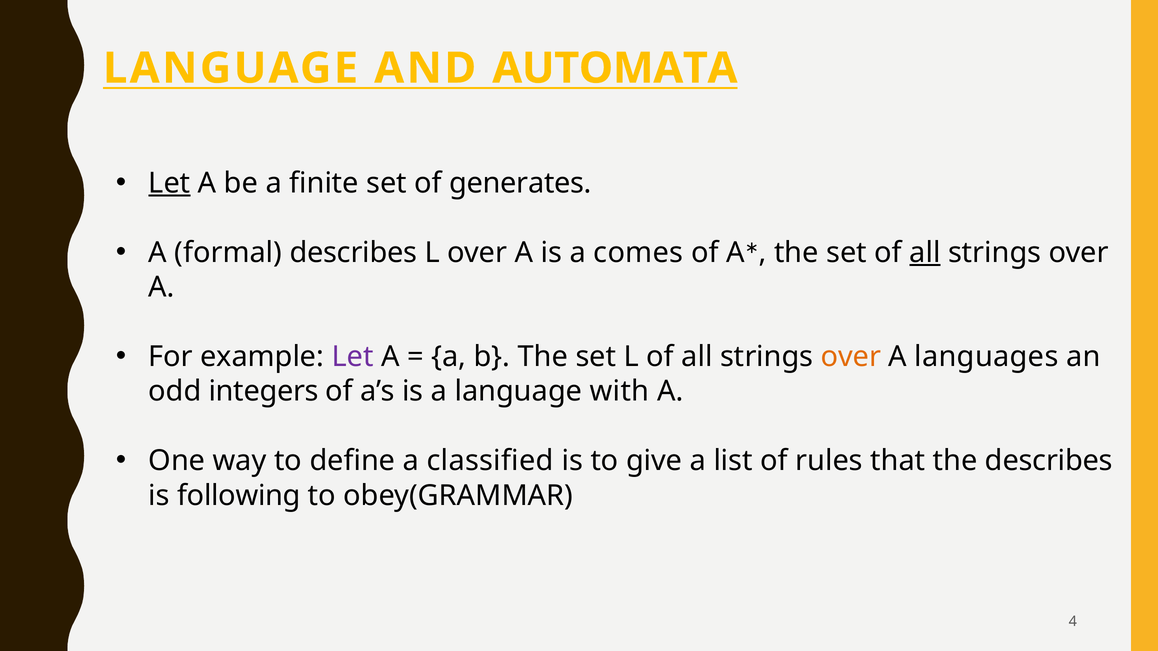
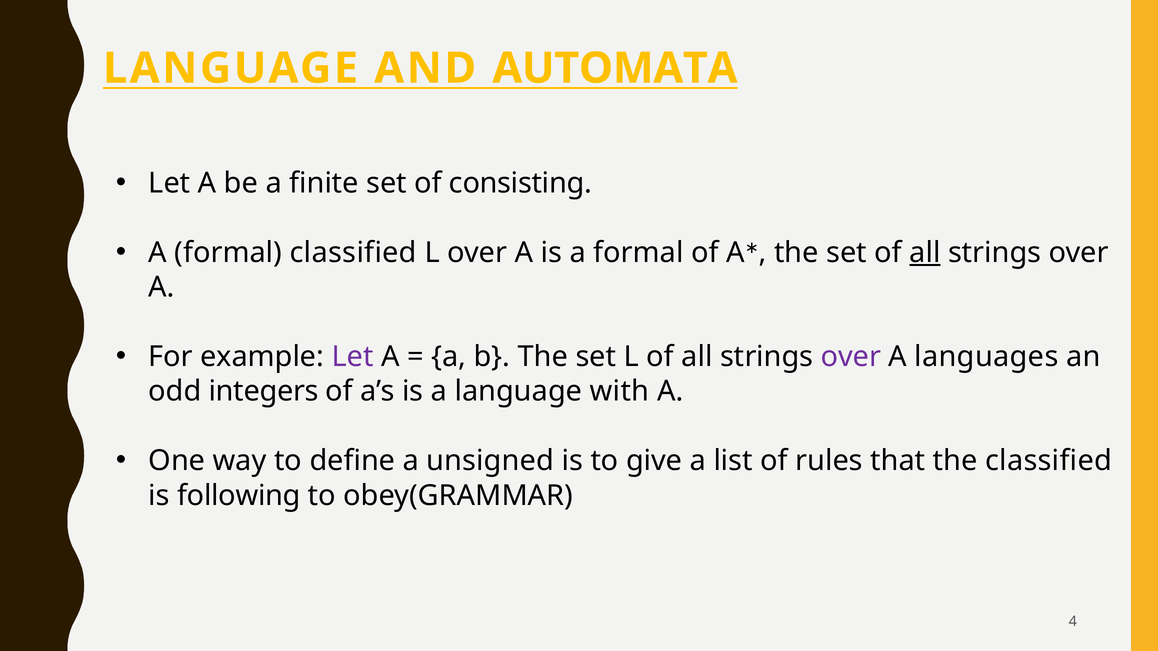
Let at (169, 183) underline: present -> none
generates: generates -> consisting
formal describes: describes -> classified
is a comes: comes -> formal
over at (851, 357) colour: orange -> purple
classified: classified -> unsigned
the describes: describes -> classified
